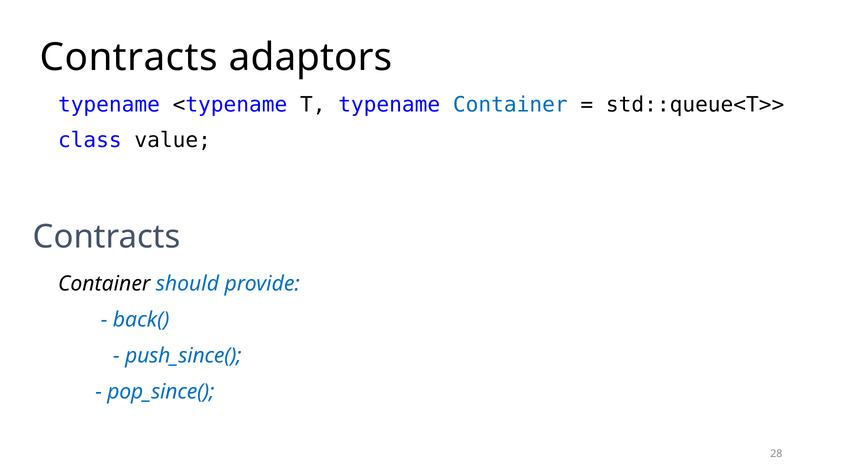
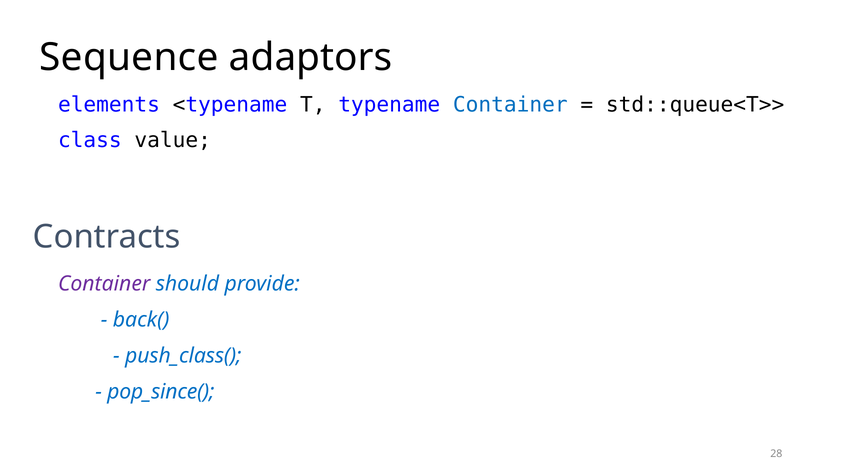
Contracts at (129, 58): Contracts -> Sequence
typename at (109, 105): typename -> elements
Container at (104, 284) colour: black -> purple
push_since(: push_since( -> push_class(
